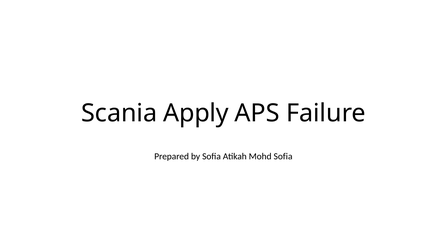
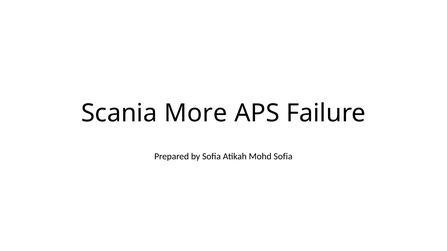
Apply: Apply -> More
